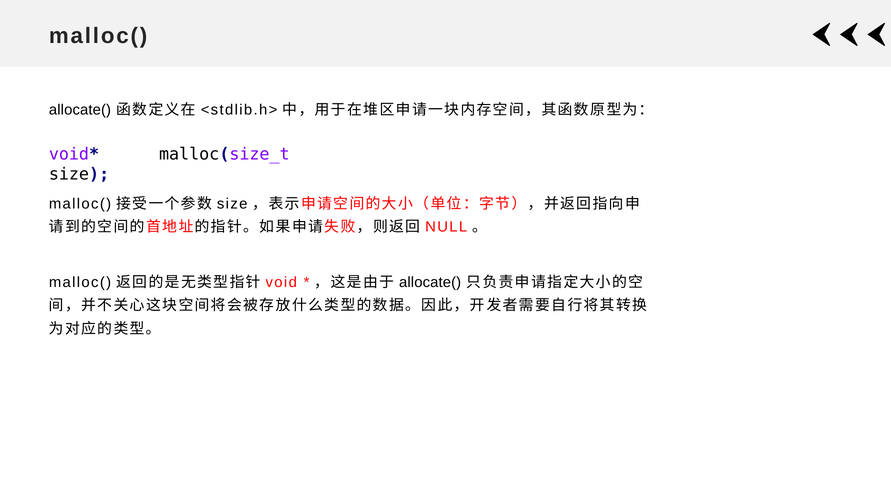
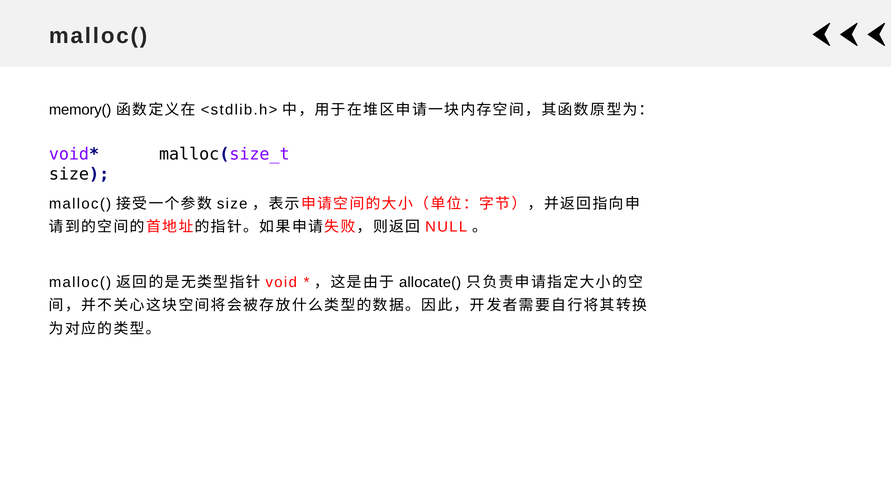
allocate( at (80, 110): allocate( -> memory(
